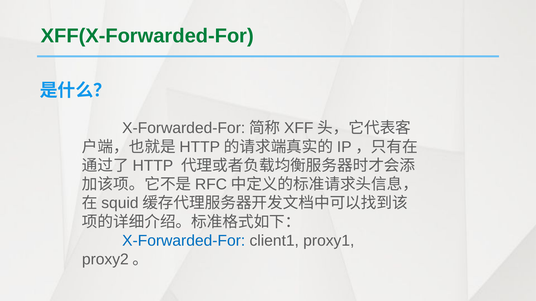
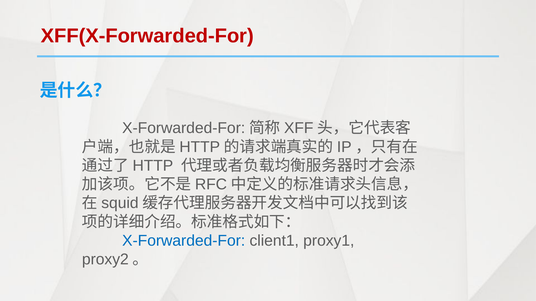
XFF(X-Forwarded-For colour: green -> red
